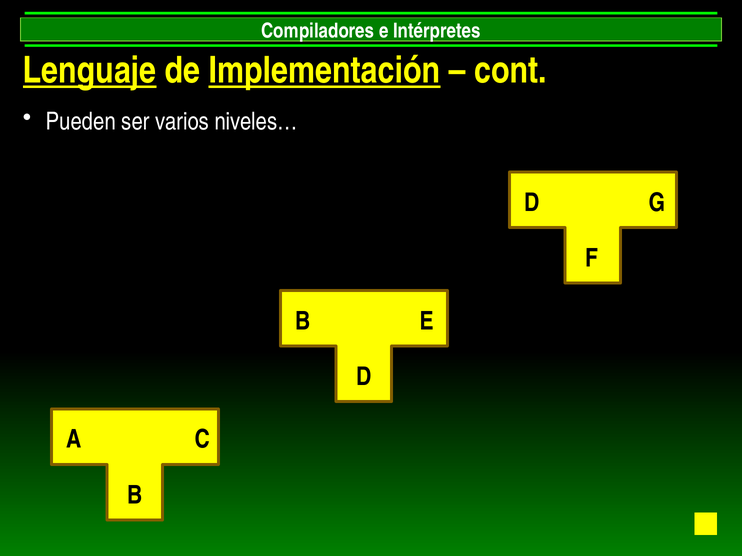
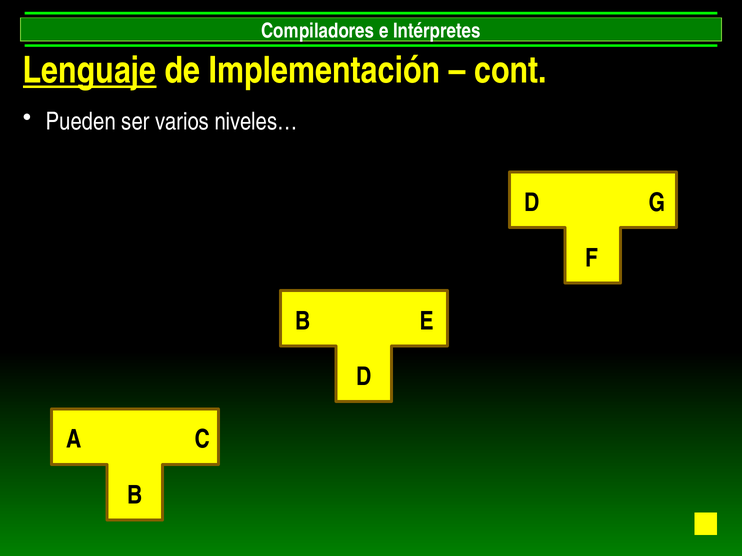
Implementación underline: present -> none
